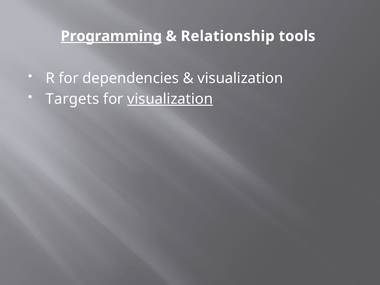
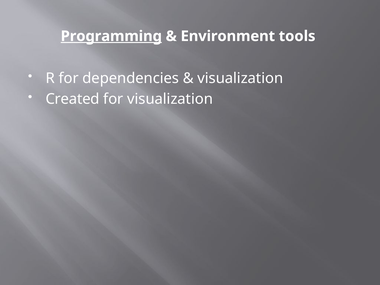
Relationship: Relationship -> Environment
Targets: Targets -> Created
visualization at (170, 99) underline: present -> none
